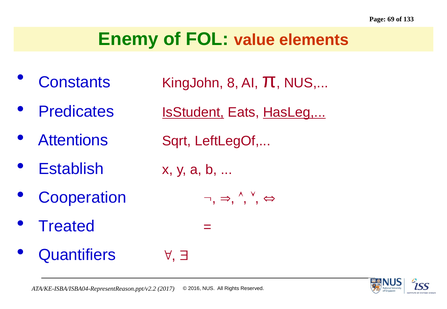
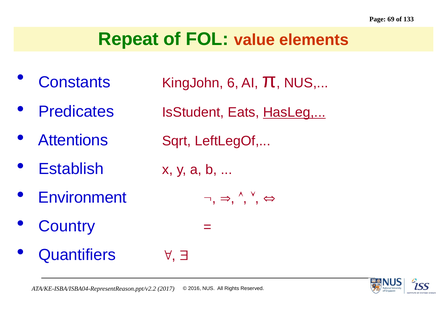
Enemy: Enemy -> Repeat
8: 8 -> 6
IsStudent underline: present -> none
Cooperation: Cooperation -> Environment
Treated: Treated -> Country
